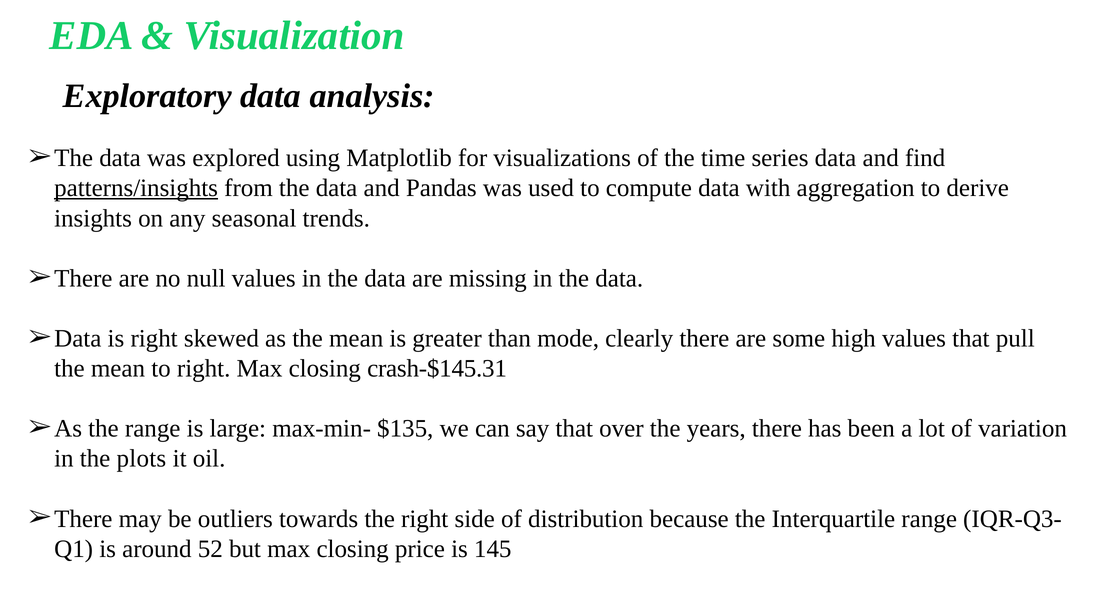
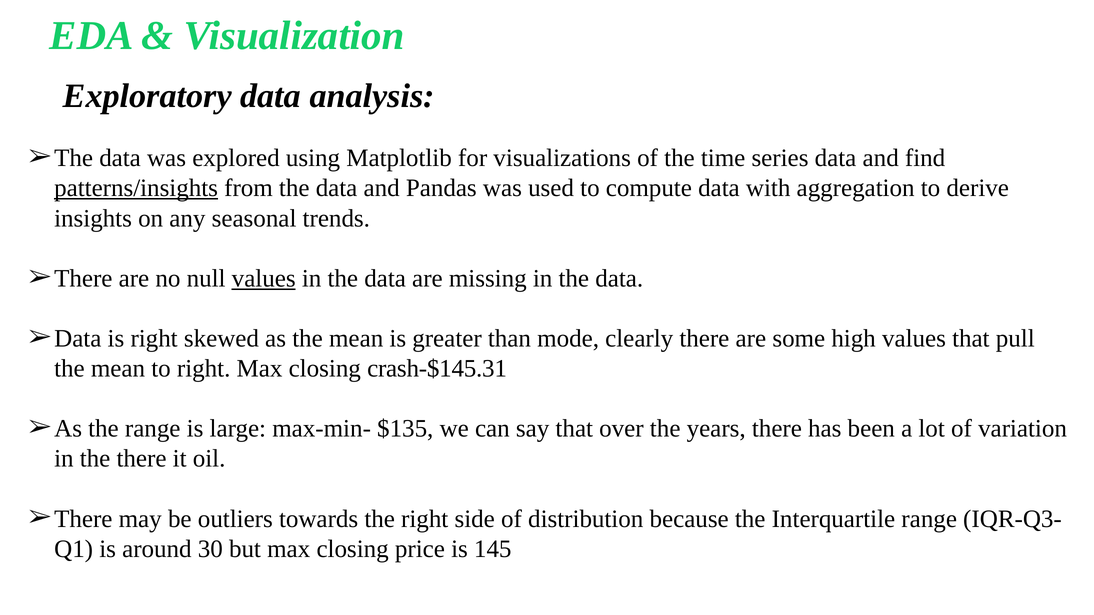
values at (264, 279) underline: none -> present
the plots: plots -> there
52: 52 -> 30
